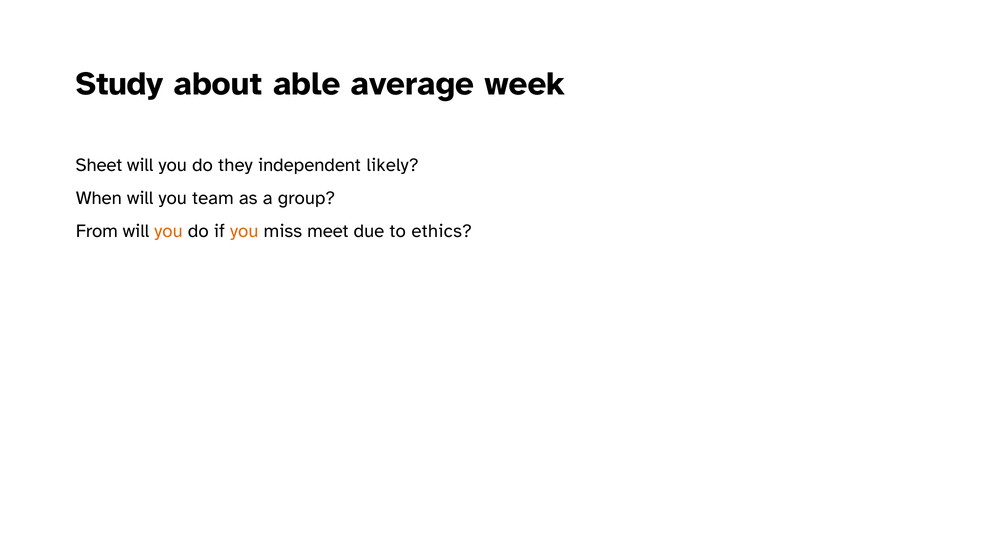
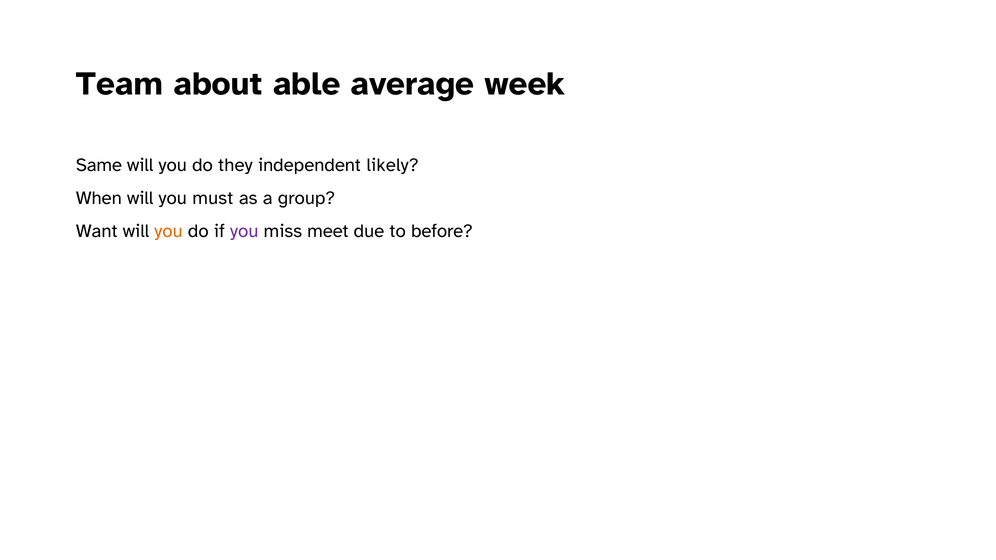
Study: Study -> Team
Sheet: Sheet -> Same
team: team -> must
From: From -> Want
you at (244, 231) colour: orange -> purple
ethics: ethics -> before
